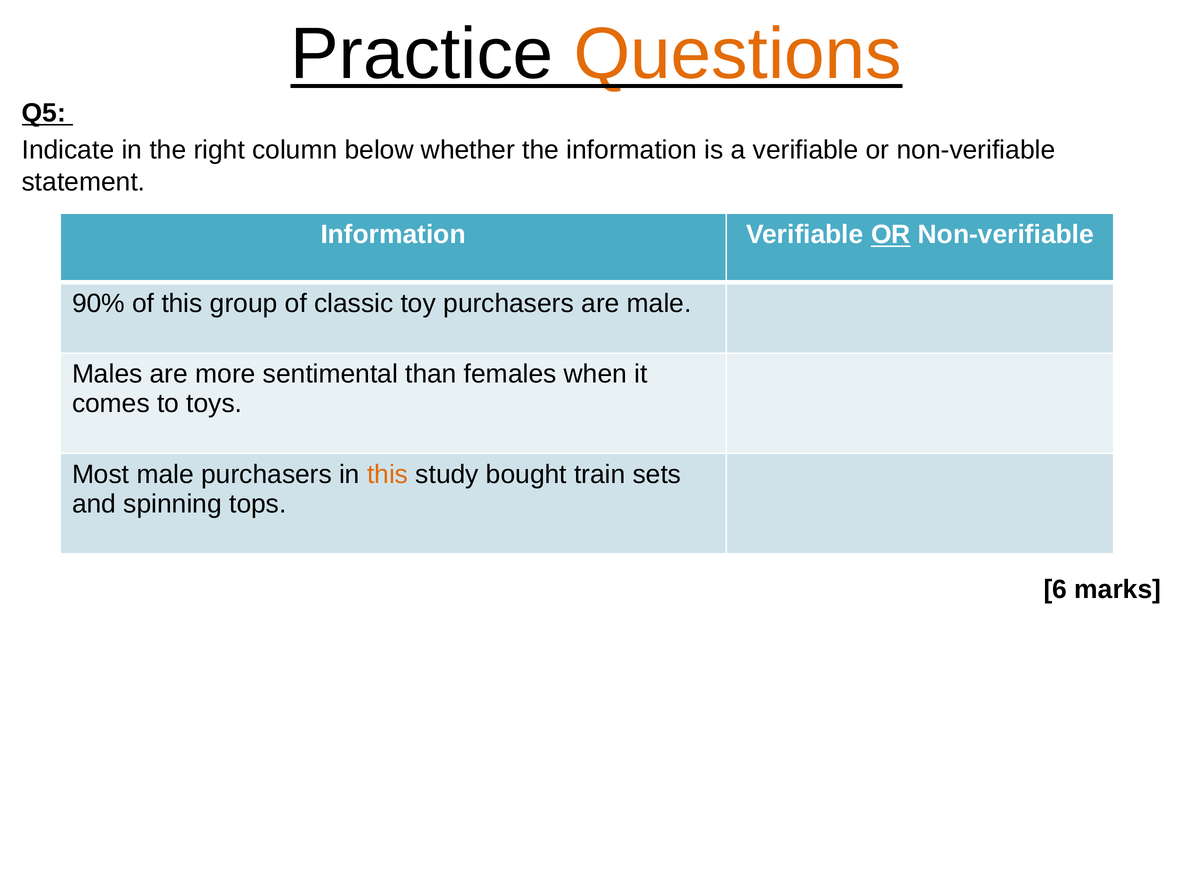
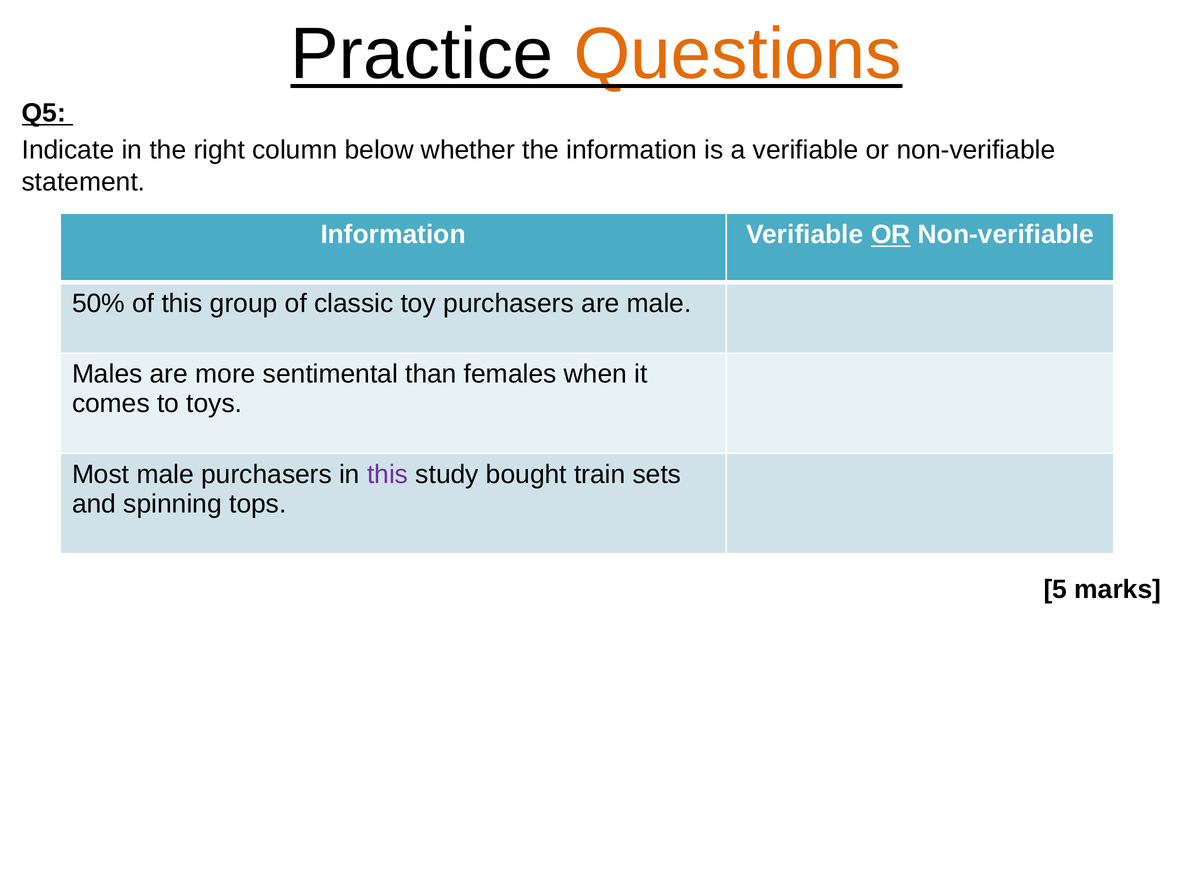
90%: 90% -> 50%
this at (388, 475) colour: orange -> purple
6: 6 -> 5
